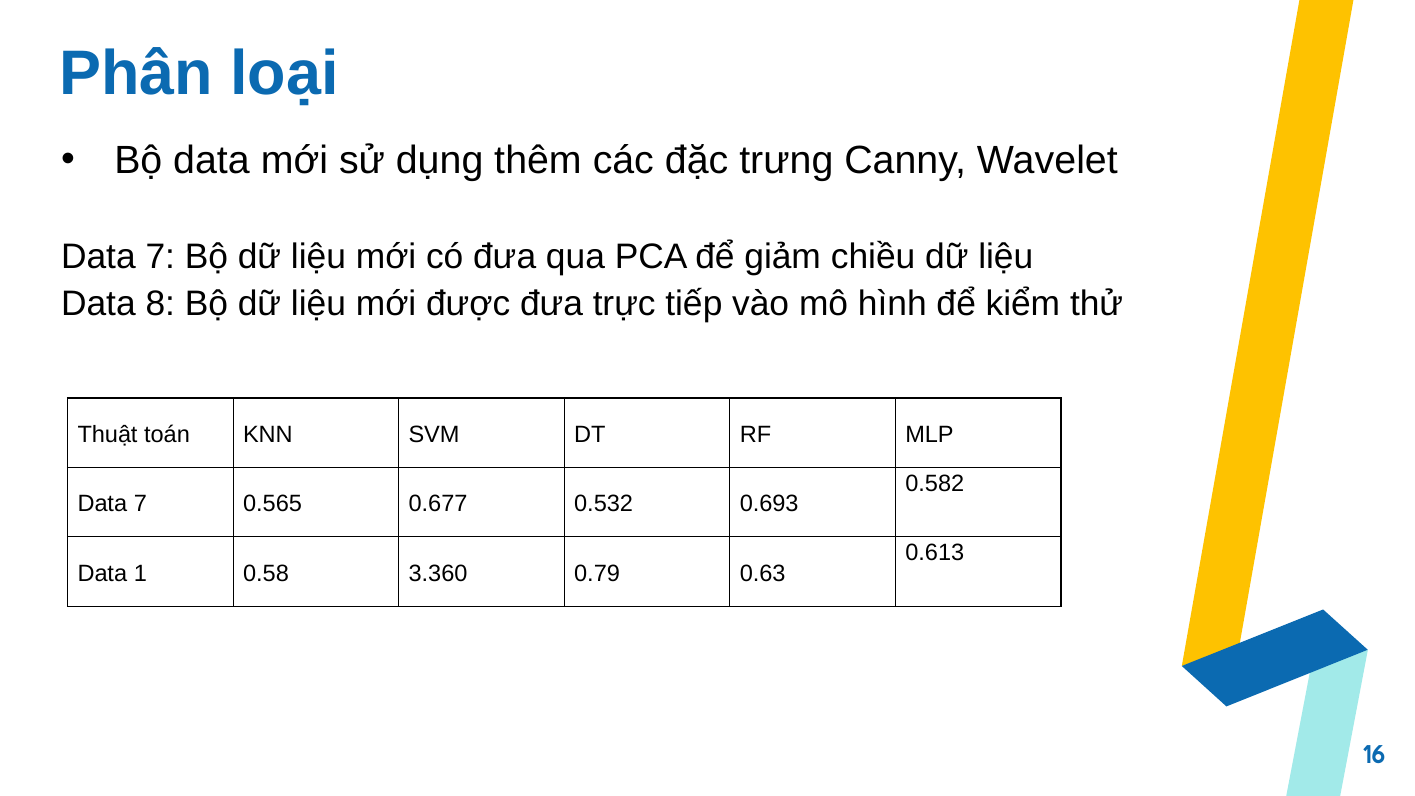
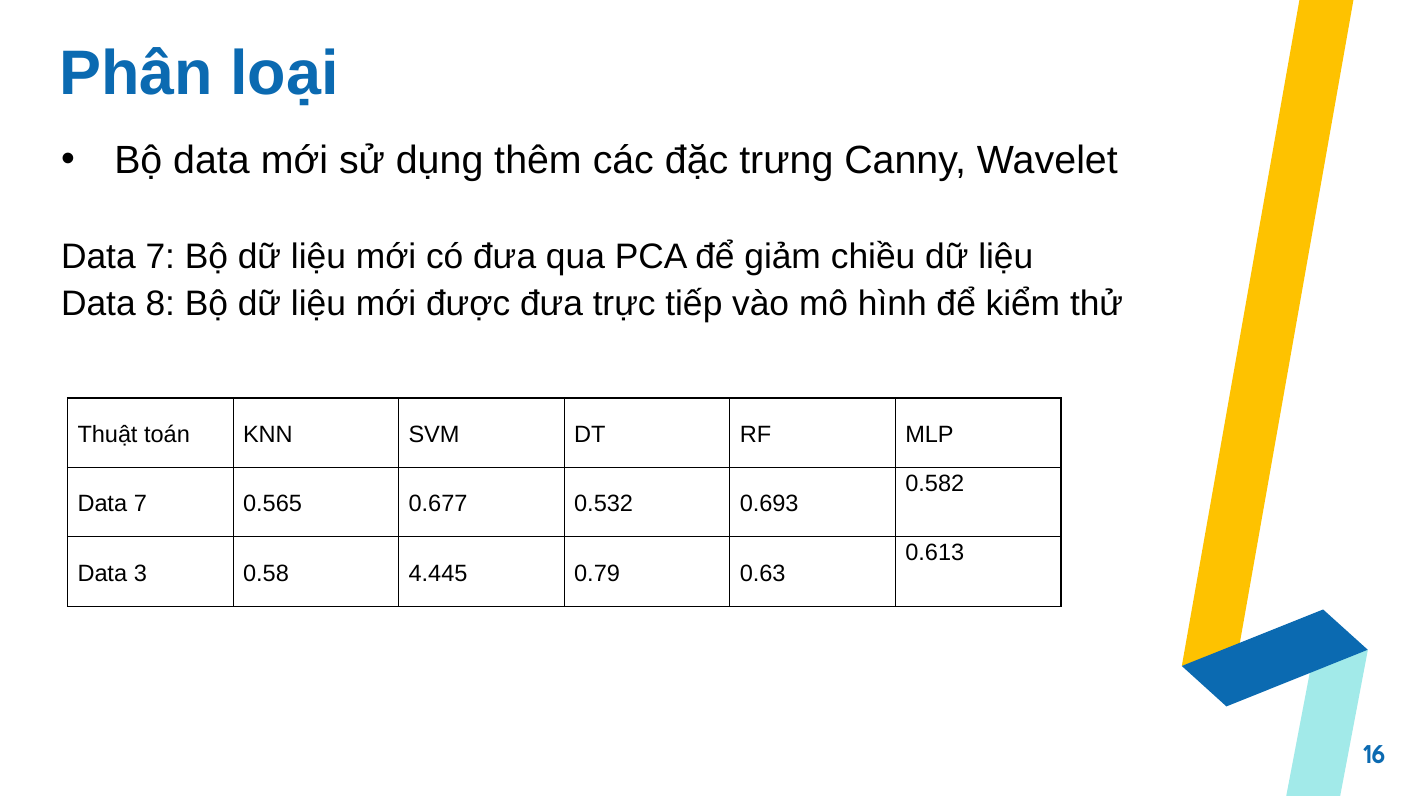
1: 1 -> 3
3.360: 3.360 -> 4.445
